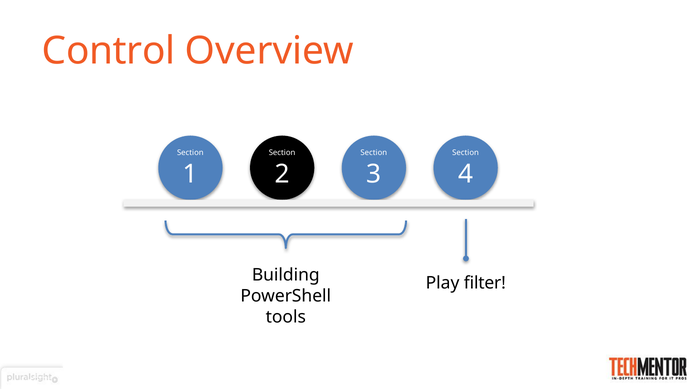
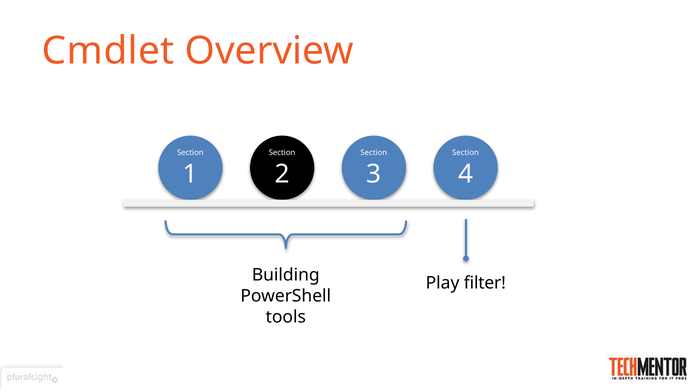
Control: Control -> Cmdlet
